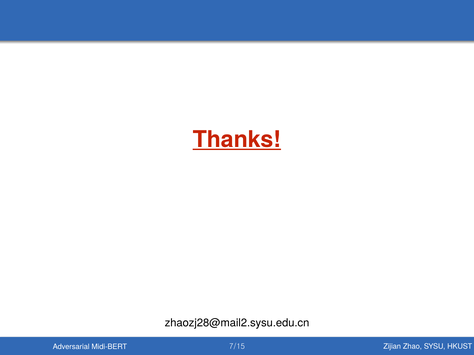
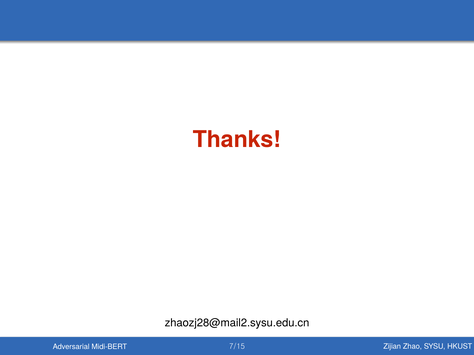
Thanks underline: present -> none
